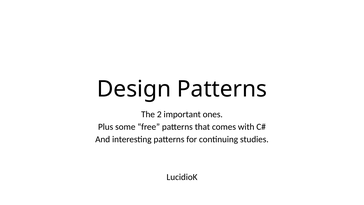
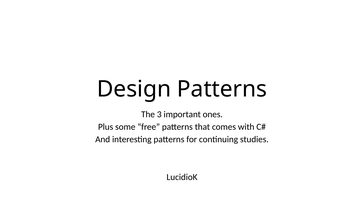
2: 2 -> 3
